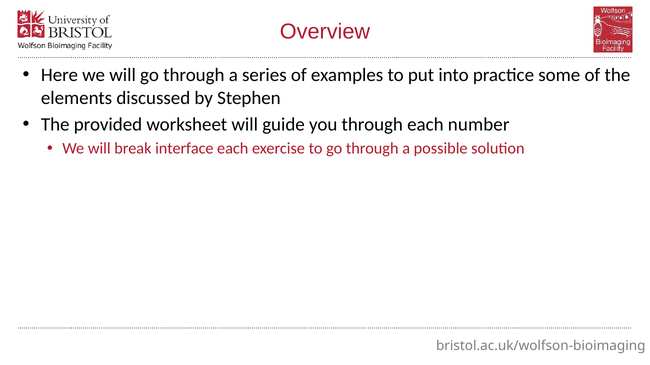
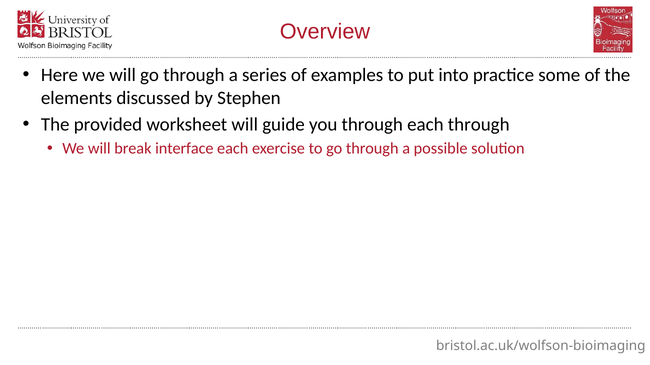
each number: number -> through
